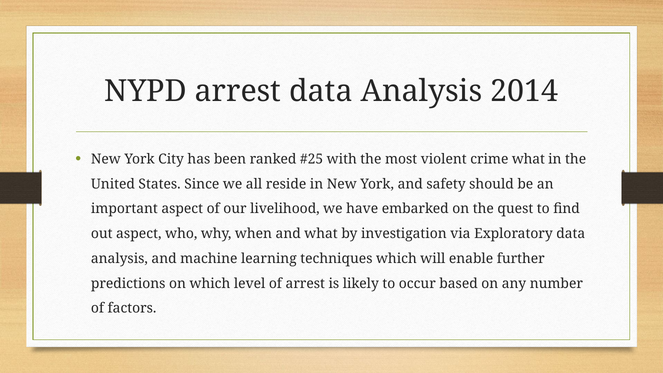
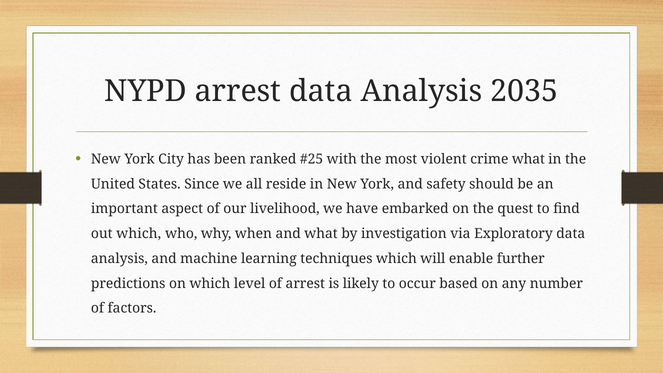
2014: 2014 -> 2035
out aspect: aspect -> which
